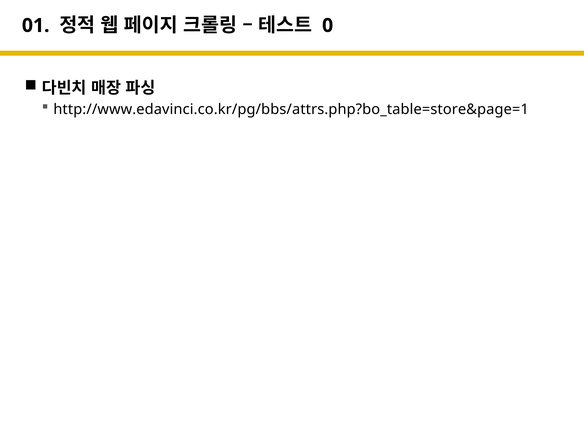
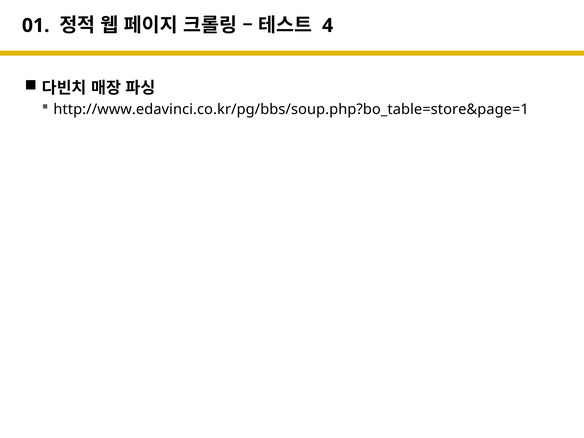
0: 0 -> 4
http://www.edavinci.co.kr/pg/bbs/attrs.php?bo_table=store&page=1: http://www.edavinci.co.kr/pg/bbs/attrs.php?bo_table=store&page=1 -> http://www.edavinci.co.kr/pg/bbs/soup.php?bo_table=store&page=1
